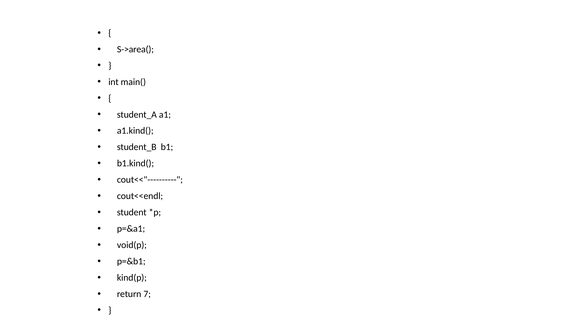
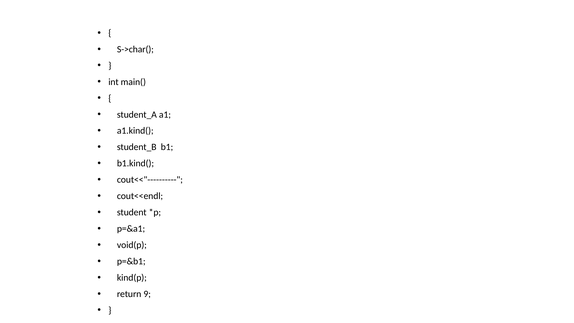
S->area(: S->area( -> S->char(
7: 7 -> 9
